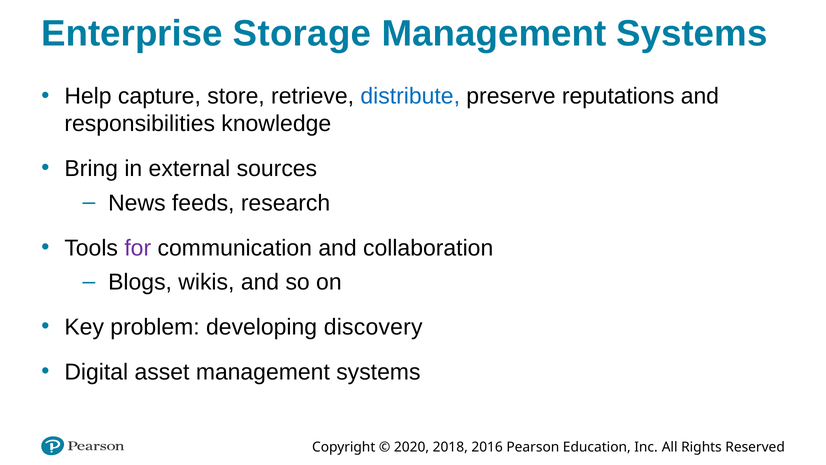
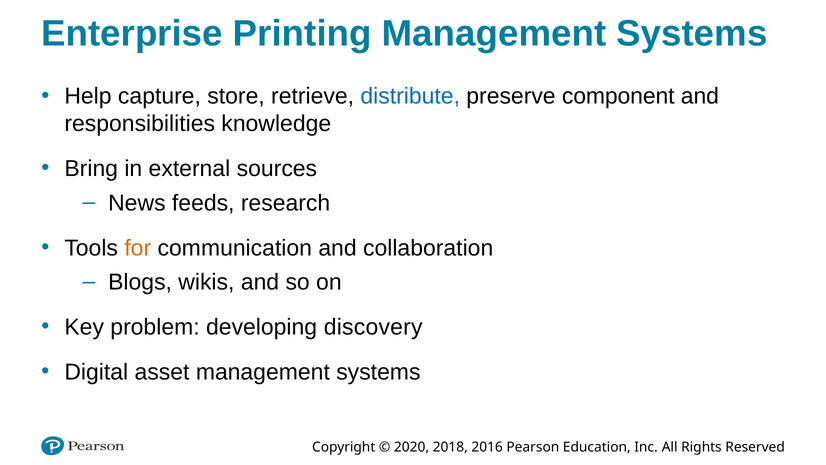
Storage: Storage -> Printing
reputations: reputations -> component
for colour: purple -> orange
